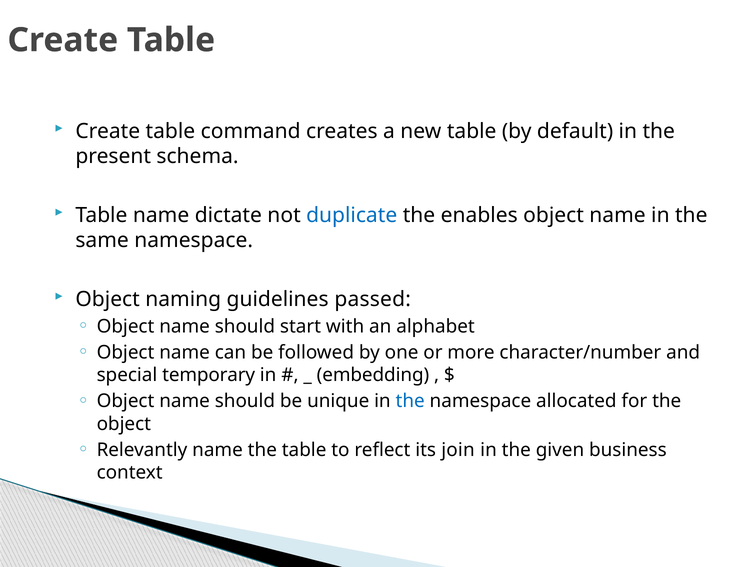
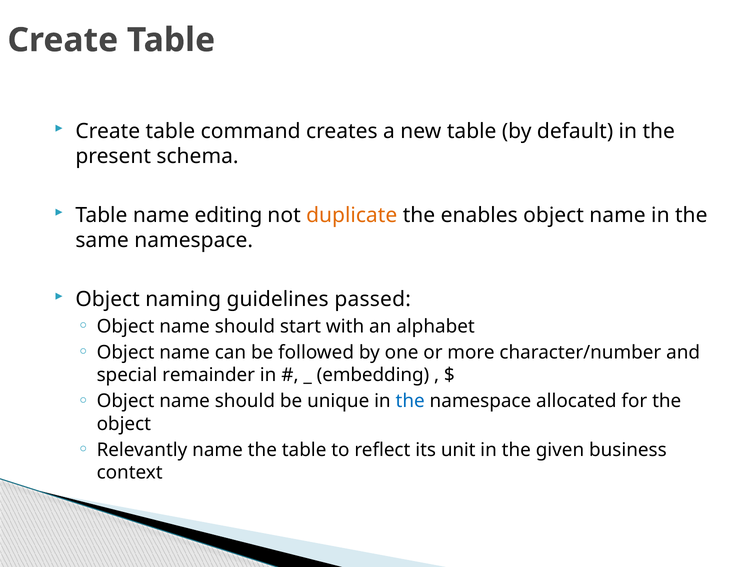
dictate: dictate -> editing
duplicate colour: blue -> orange
temporary: temporary -> remainder
join: join -> unit
